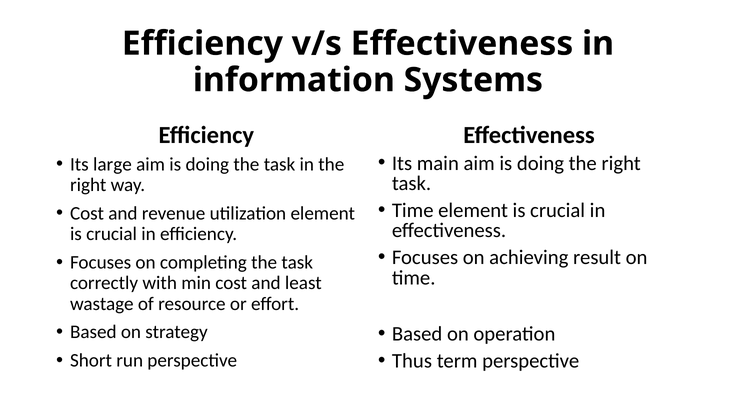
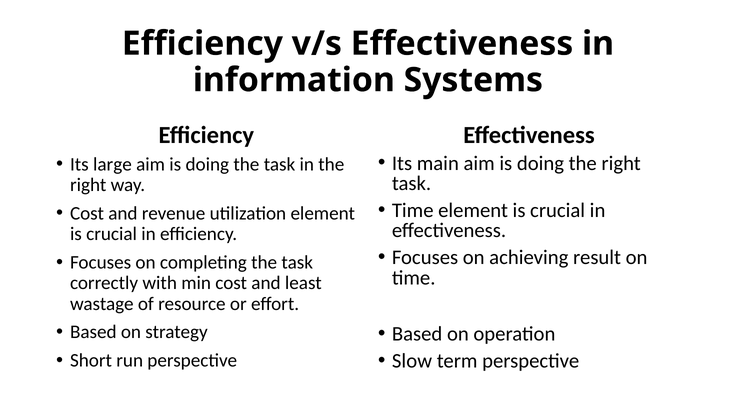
Thus: Thus -> Slow
